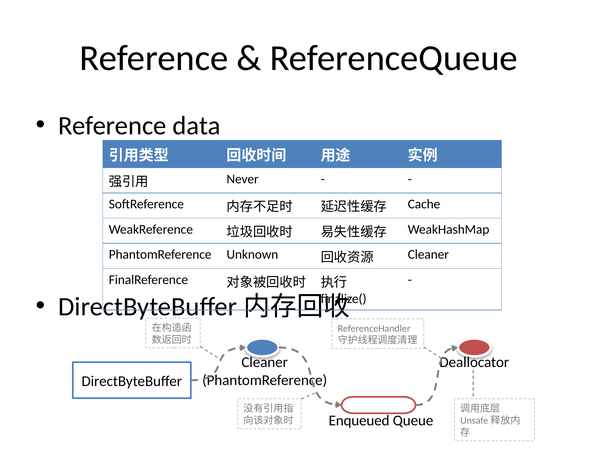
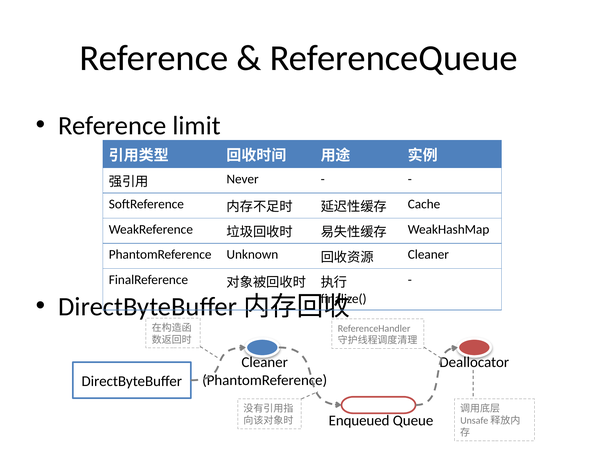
data: data -> limit
